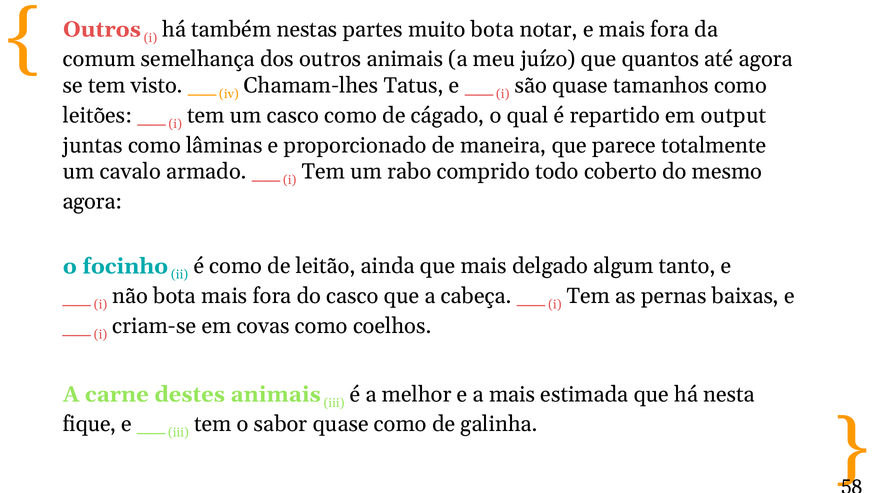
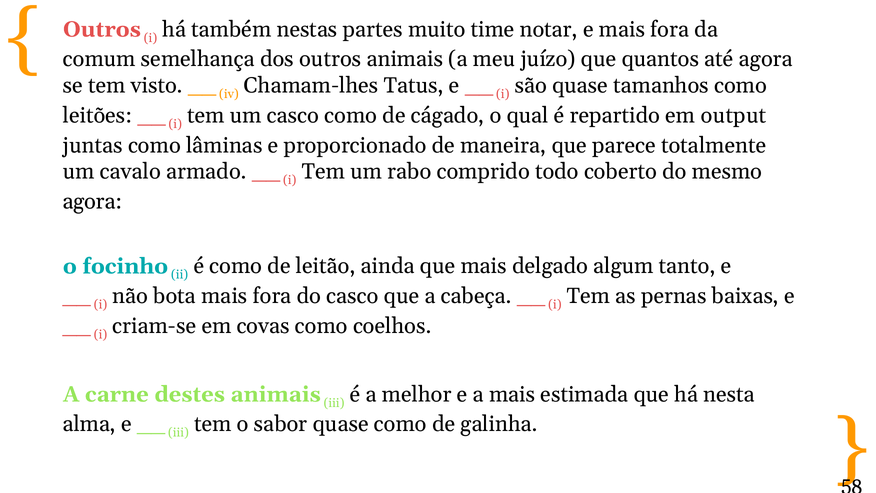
muito bota: bota -> time
fique: fique -> alma
